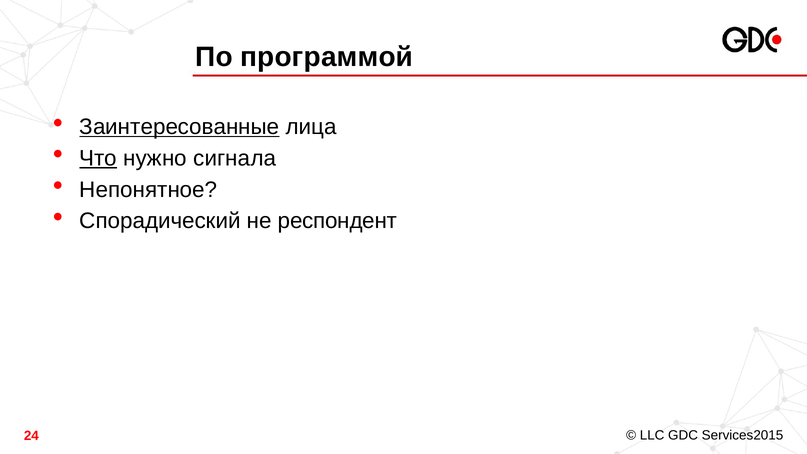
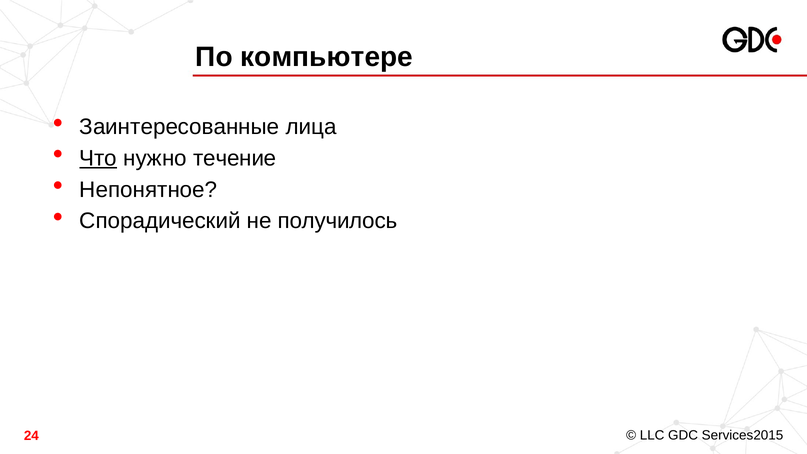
программой: программой -> компьютере
Заинтересованные underline: present -> none
сигнала: сигнала -> течение
респондент: респондент -> получилось
